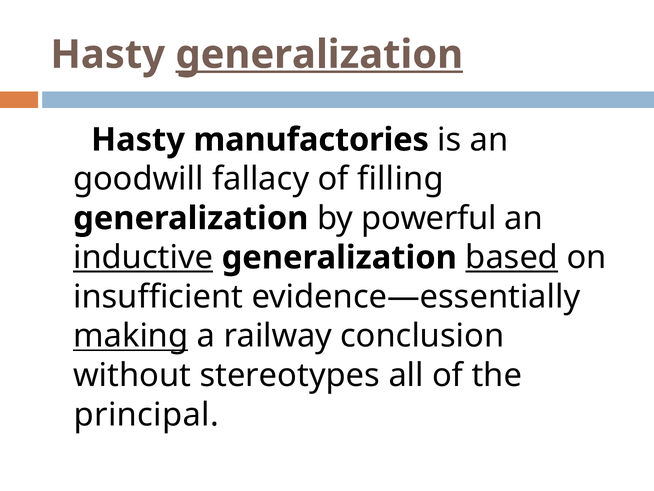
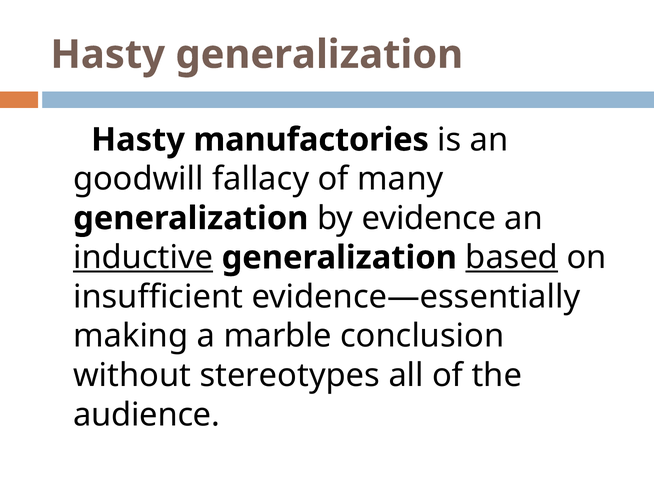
generalization at (319, 55) underline: present -> none
filling: filling -> many
powerful: powerful -> evidence
making underline: present -> none
railway: railway -> marble
principal: principal -> audience
